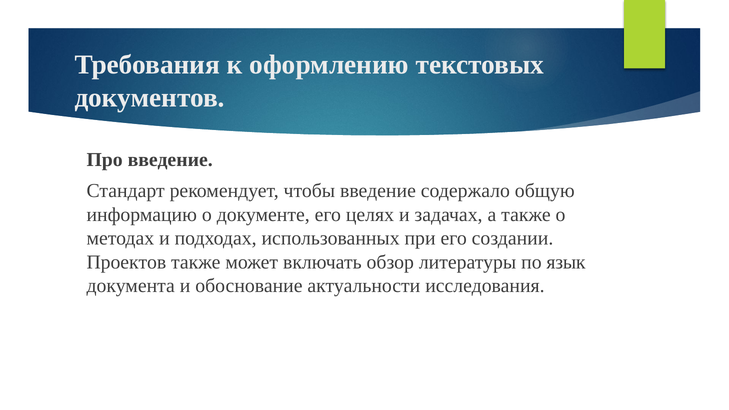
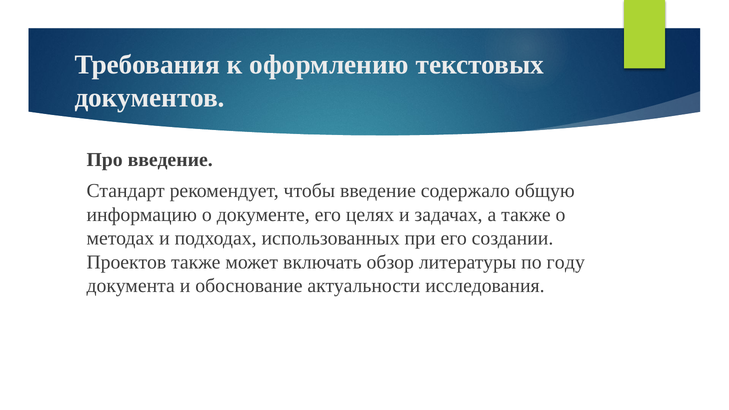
язык: язык -> году
